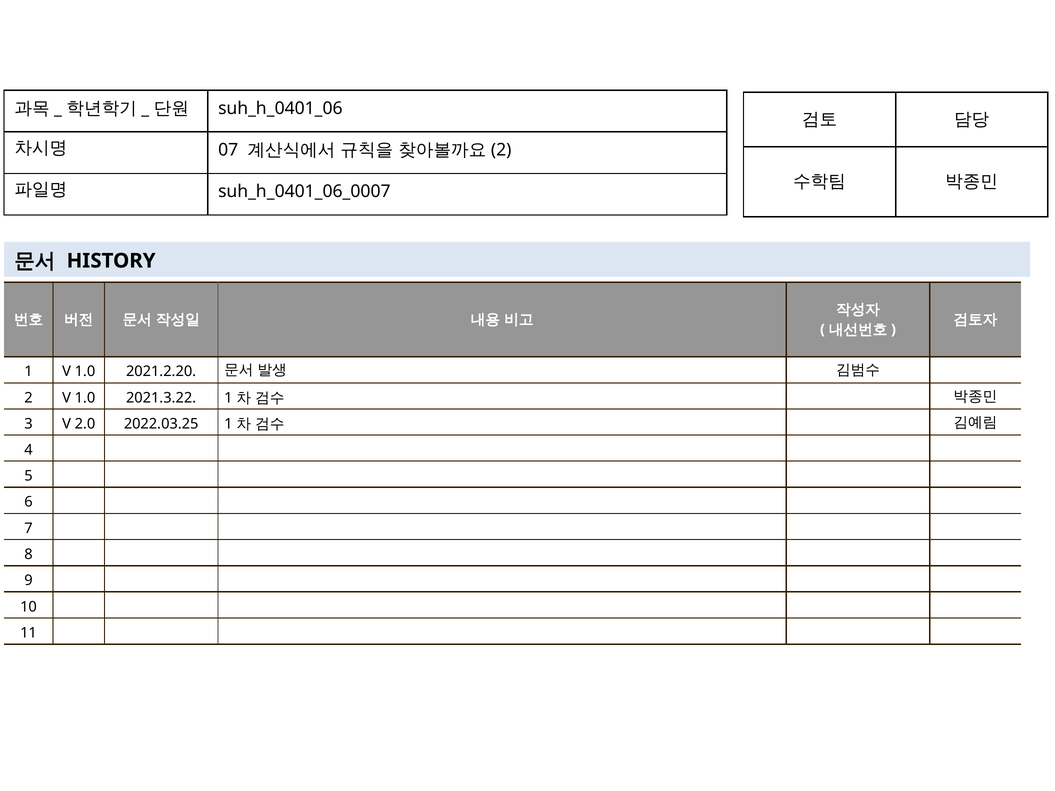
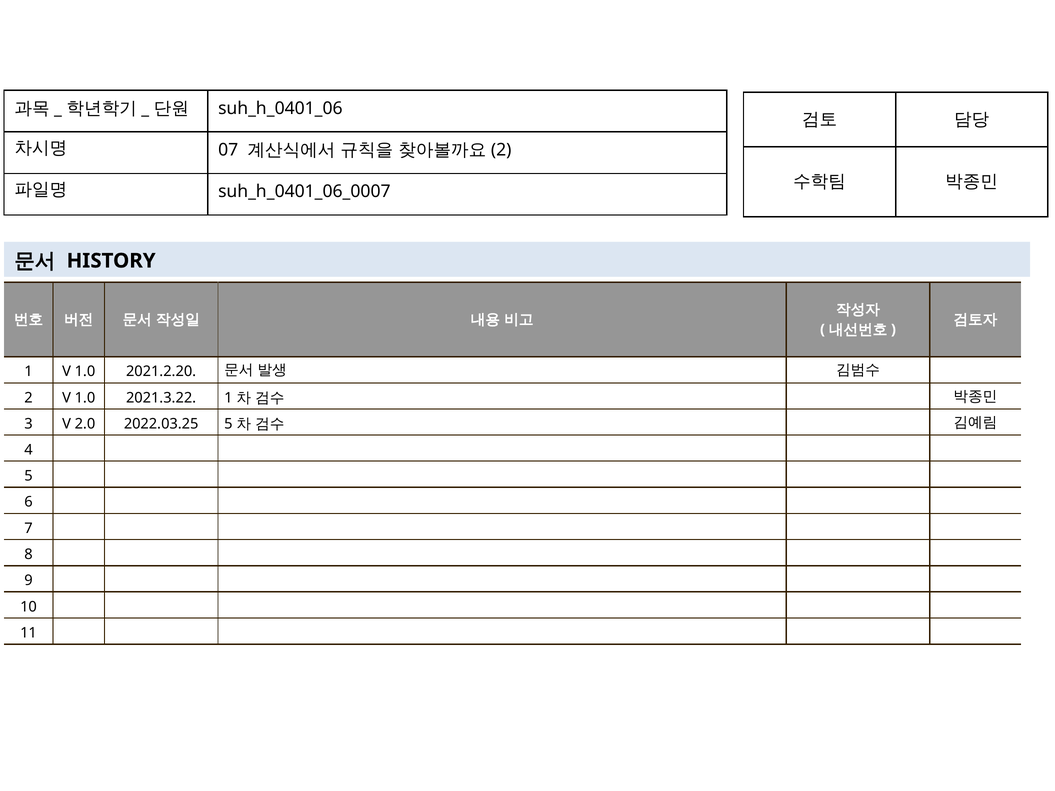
2022.03.25 1: 1 -> 5
